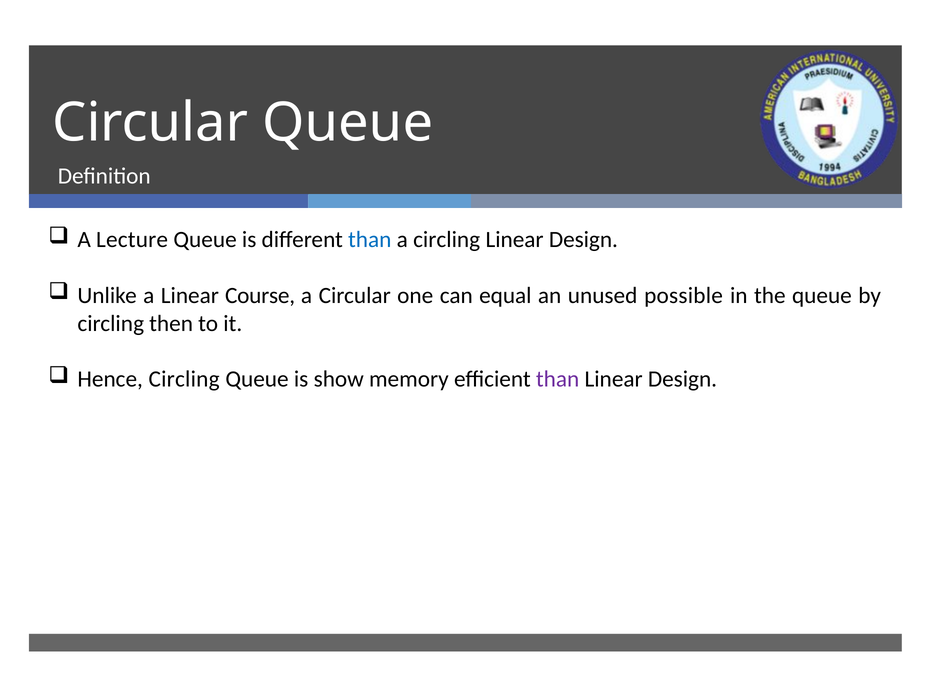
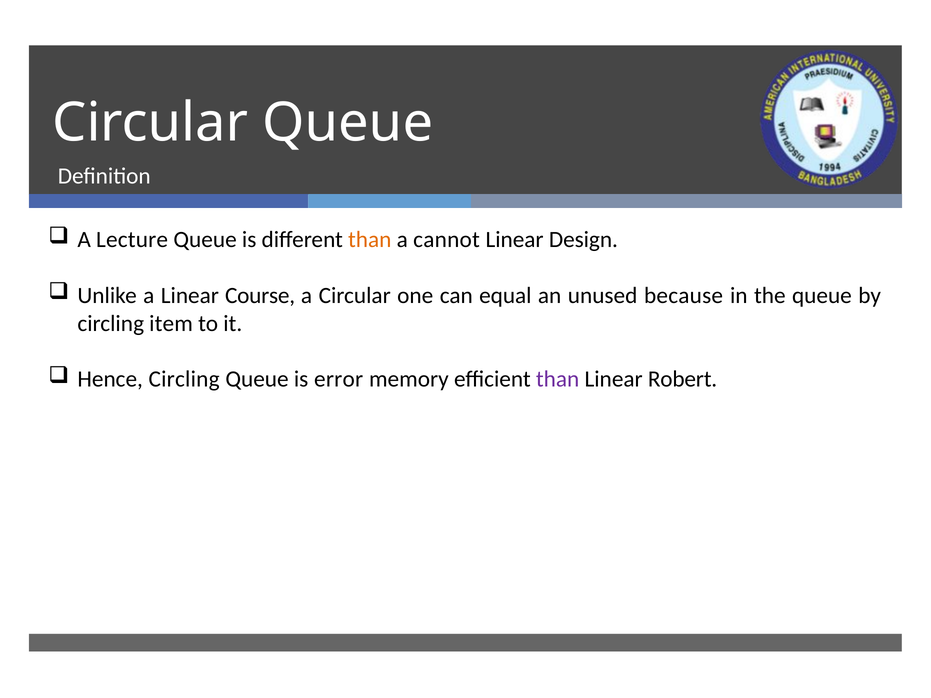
than at (370, 240) colour: blue -> orange
a circling: circling -> cannot
possible: possible -> because
then: then -> item
show: show -> error
Design at (683, 379): Design -> Robert
